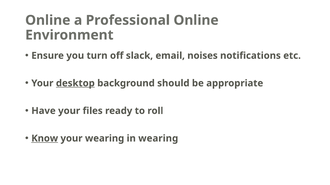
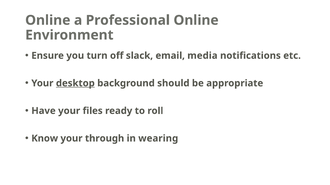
noises: noises -> media
Know underline: present -> none
your wearing: wearing -> through
